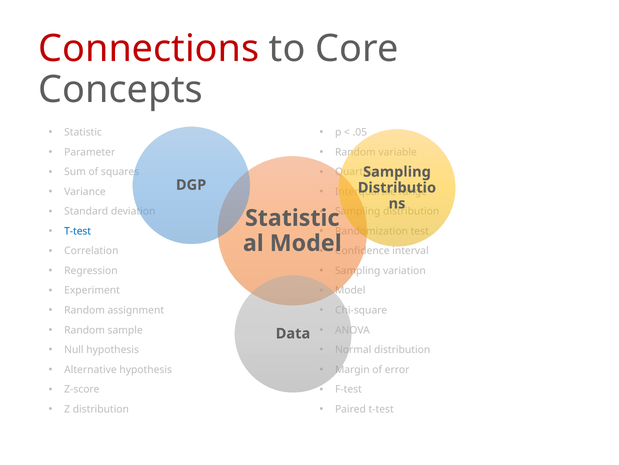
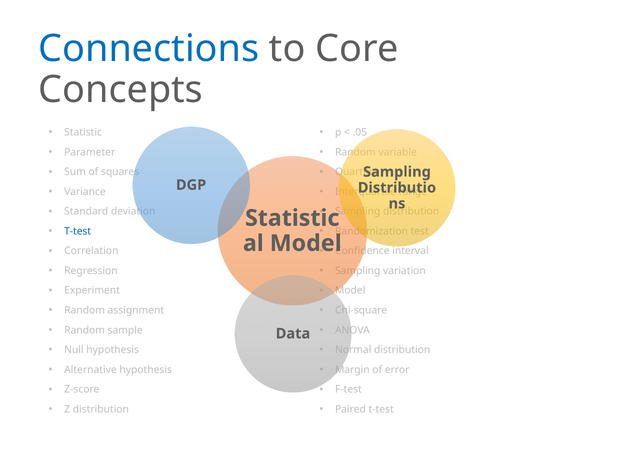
Connections colour: red -> blue
